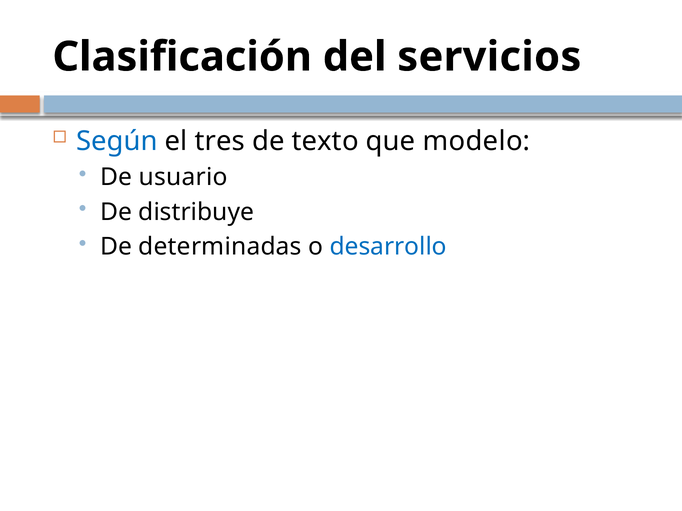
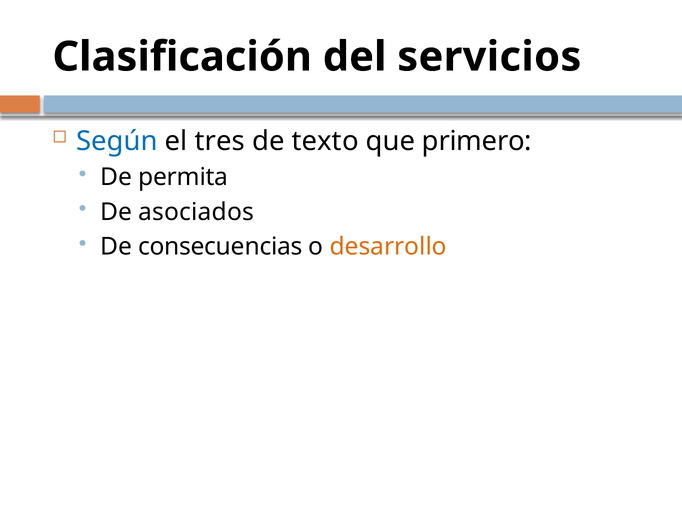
modelo: modelo -> primero
usuario: usuario -> permita
distribuye: distribuye -> asociados
determinadas: determinadas -> consecuencias
desarrollo colour: blue -> orange
